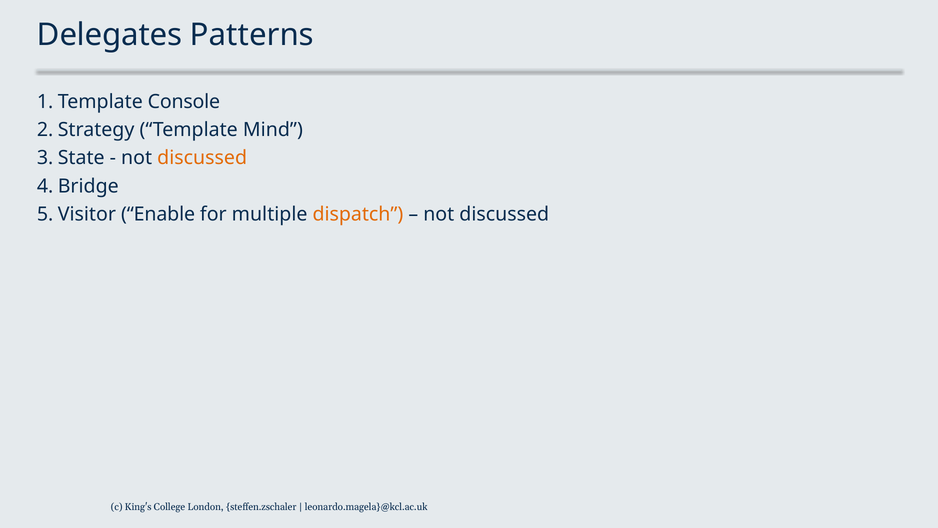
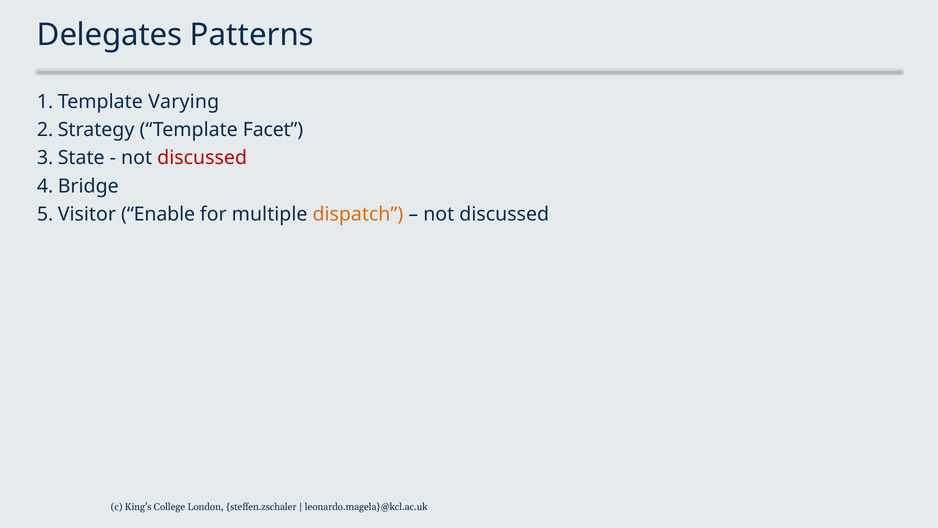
Console: Console -> Varying
Mind: Mind -> Facet
discussed at (202, 158) colour: orange -> red
